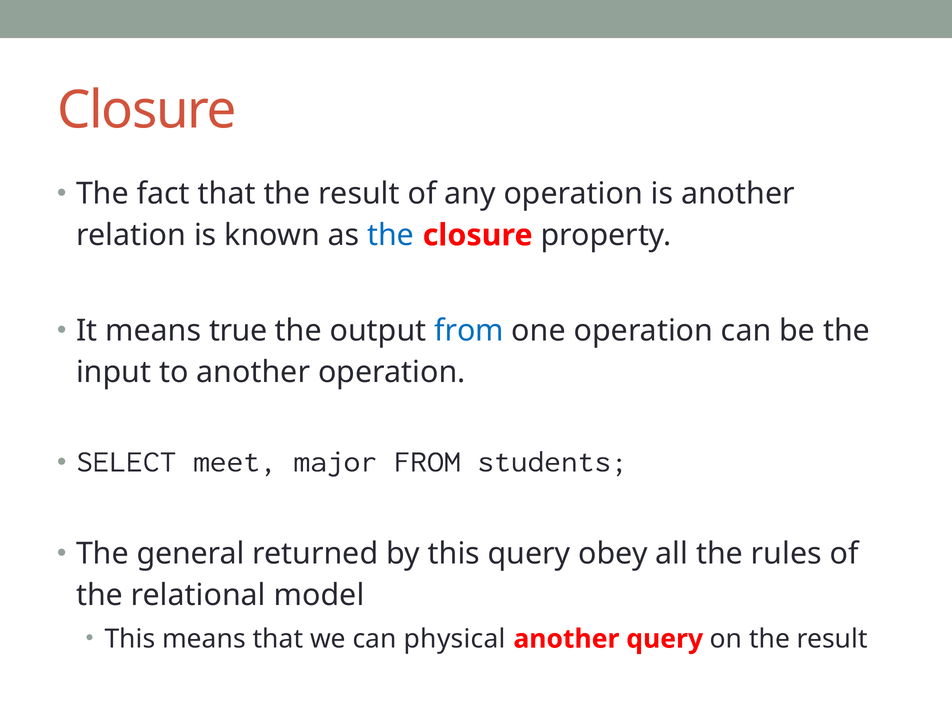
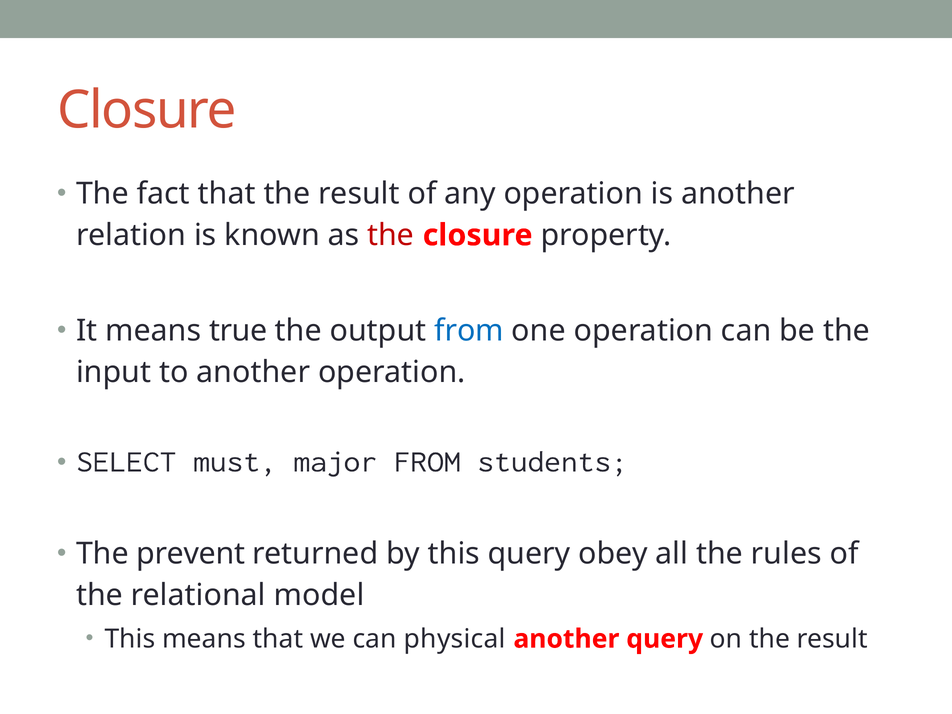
the at (391, 235) colour: blue -> red
meet: meet -> must
general: general -> prevent
